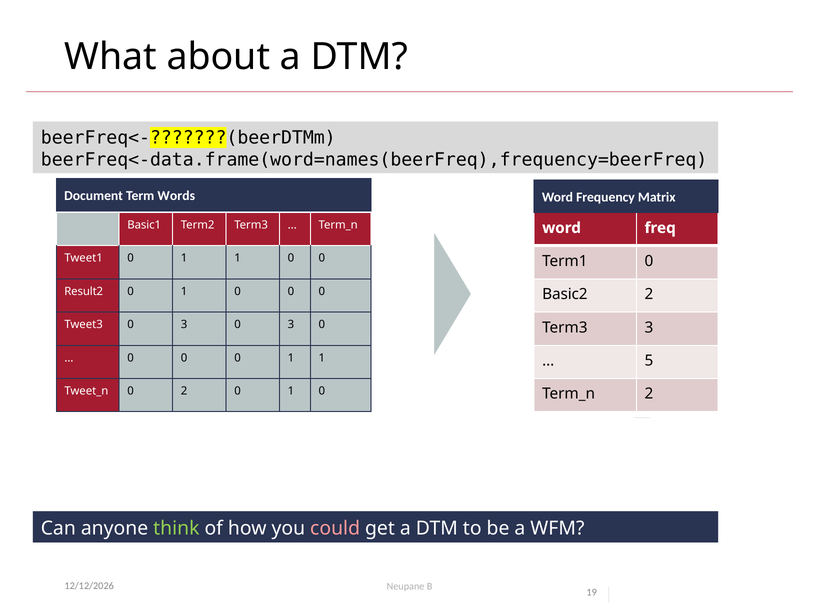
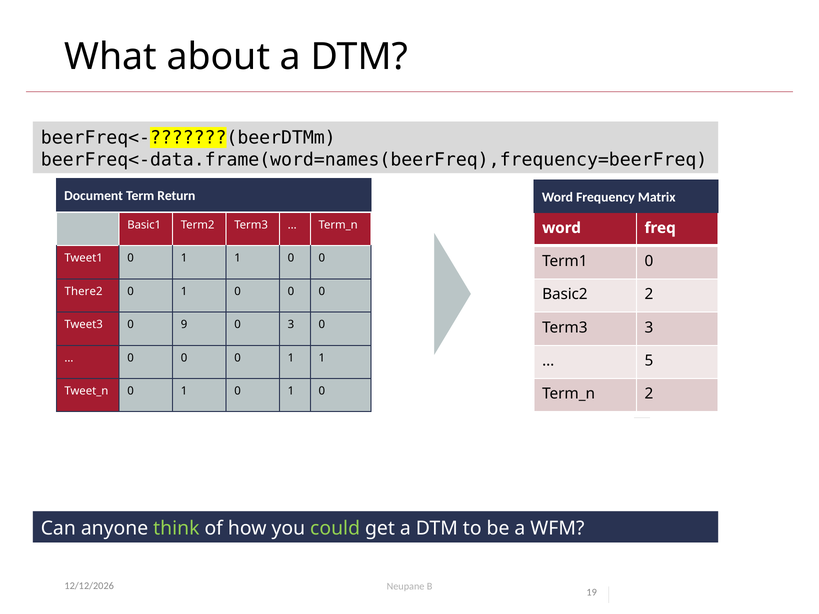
Words: Words -> Return
Result2: Result2 -> There2
Tweet3 0 3: 3 -> 9
2 at (184, 391): 2 -> 1
could colour: pink -> light green
